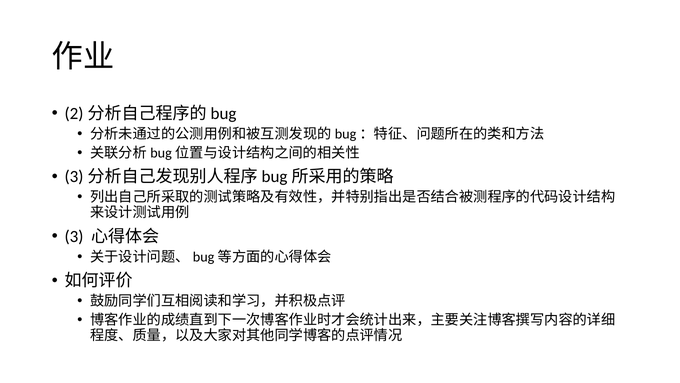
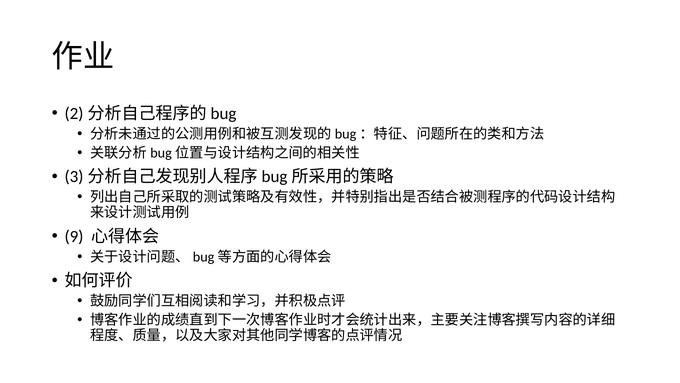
3: 3 -> 9
